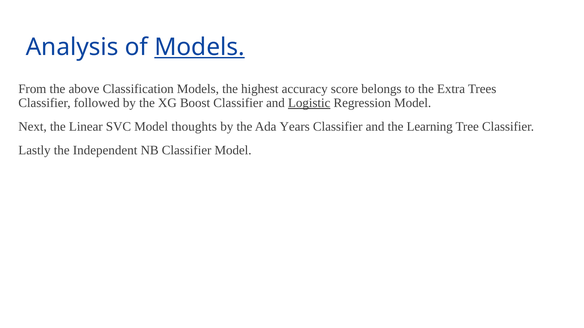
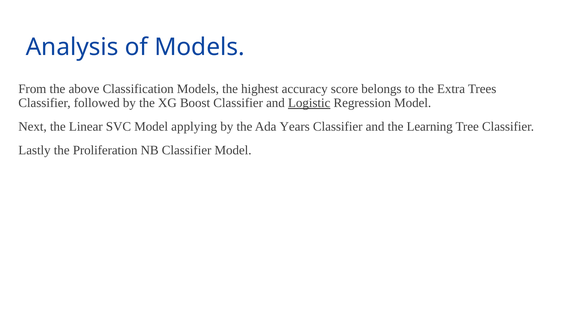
Models at (200, 47) underline: present -> none
thoughts: thoughts -> applying
Independent: Independent -> Proliferation
